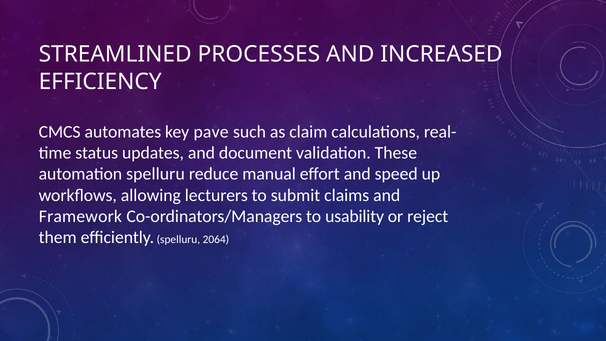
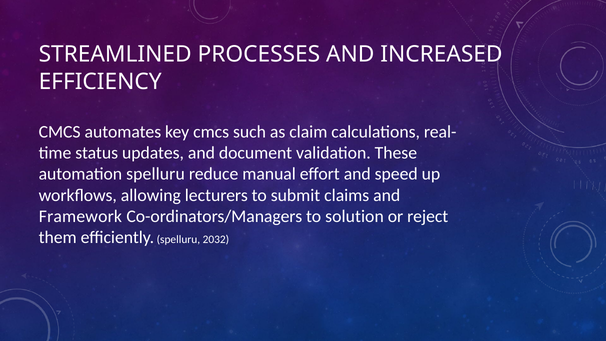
key pave: pave -> cmcs
usability: usability -> solution
2064: 2064 -> 2032
